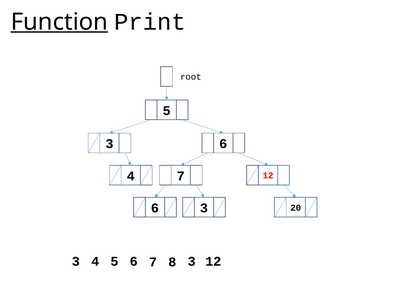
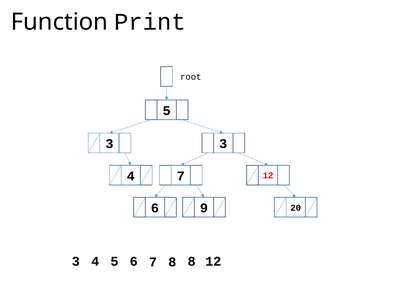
Function underline: present -> none
3 6: 6 -> 3
6 3: 3 -> 9
8 3: 3 -> 8
